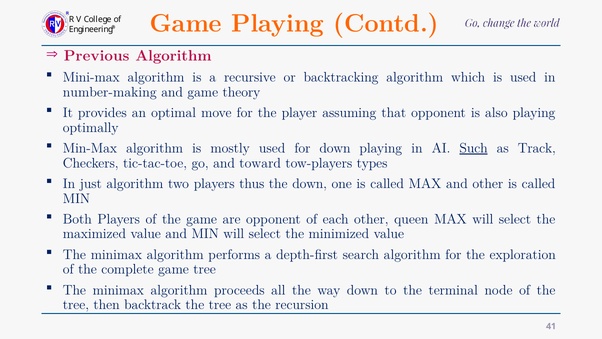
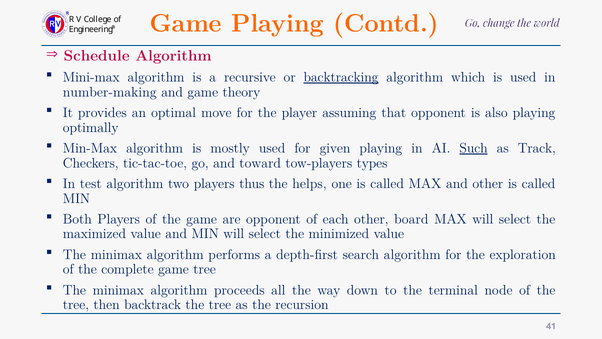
Previous: Previous -> Schedule
backtracking underline: none -> present
for down: down -> given
just: just -> test
the down: down -> helps
queen: queen -> board
